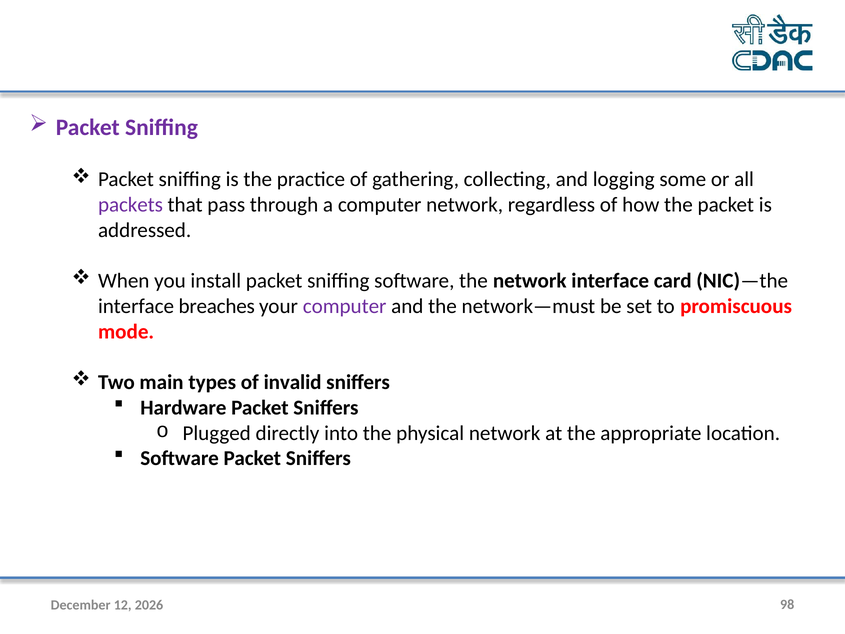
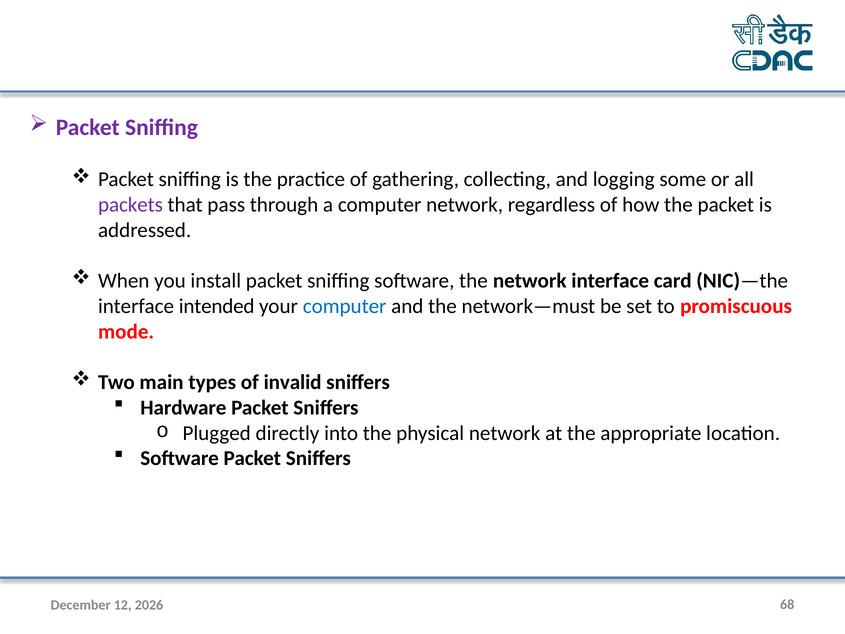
breaches: breaches -> intended
computer at (345, 306) colour: purple -> blue
98: 98 -> 68
